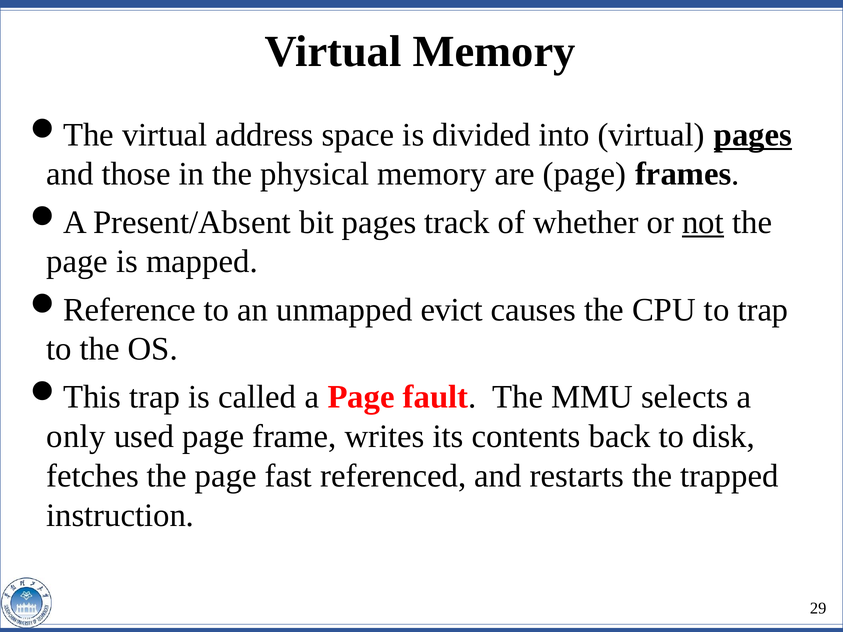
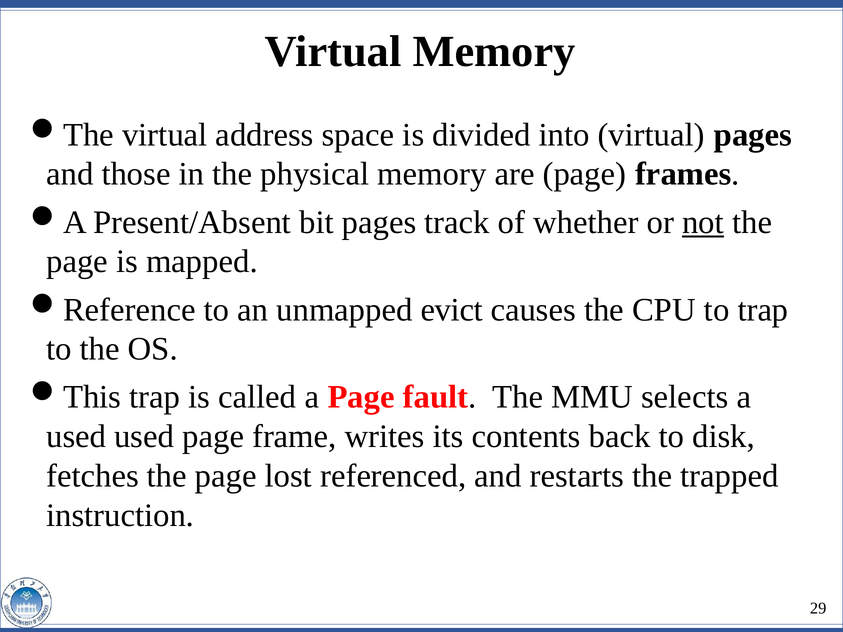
pages at (753, 135) underline: present -> none
only at (76, 437): only -> used
fast: fast -> lost
